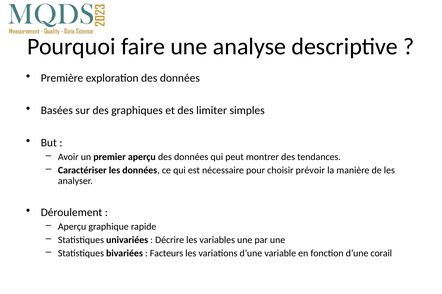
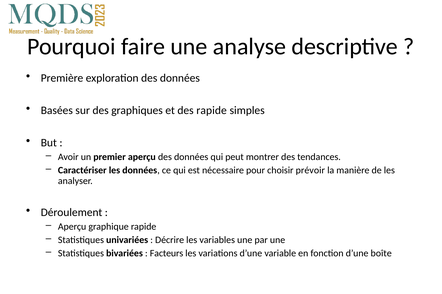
des limiter: limiter -> rapide
corail: corail -> boîte
